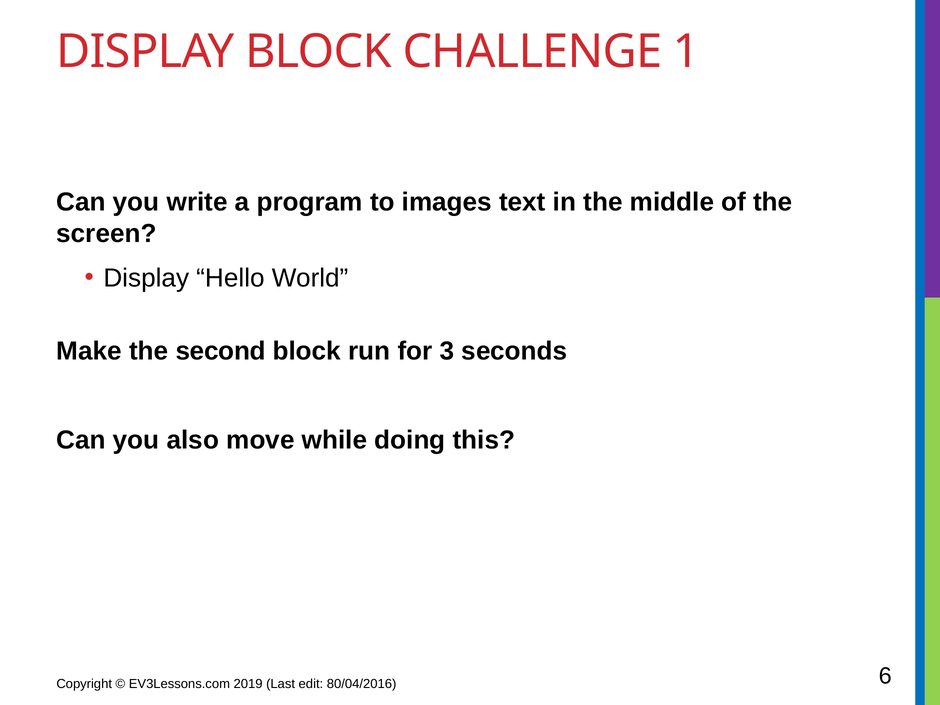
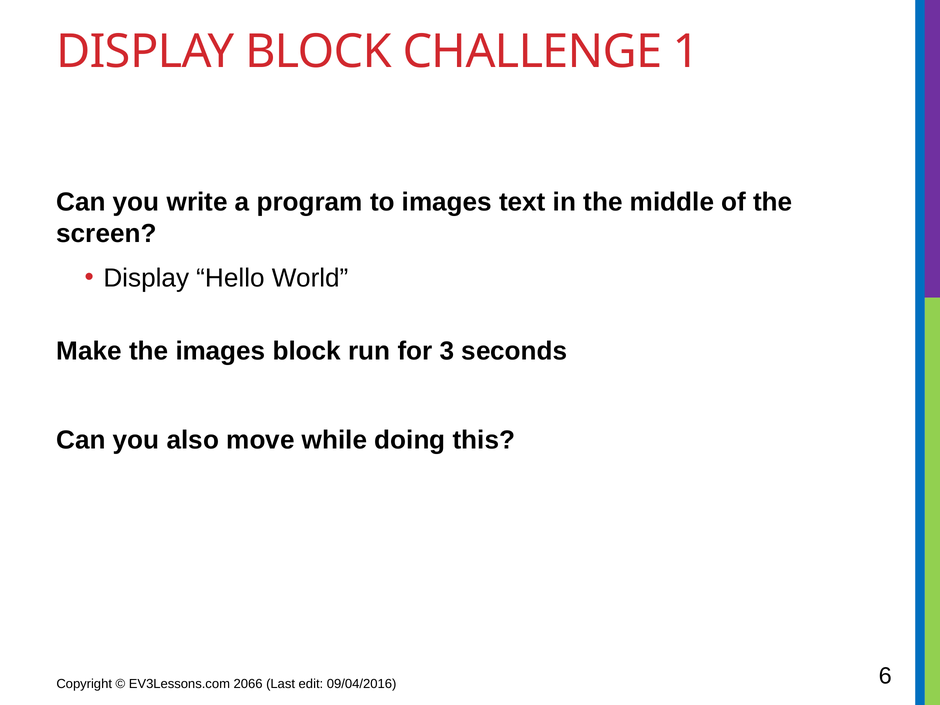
the second: second -> images
2019: 2019 -> 2066
80/04/2016: 80/04/2016 -> 09/04/2016
